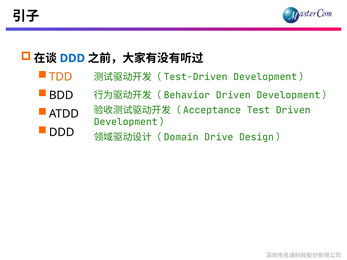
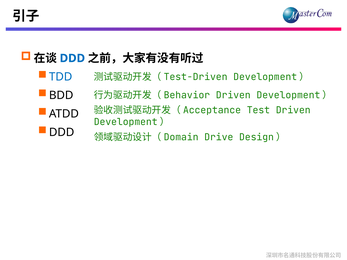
TDD colour: orange -> blue
